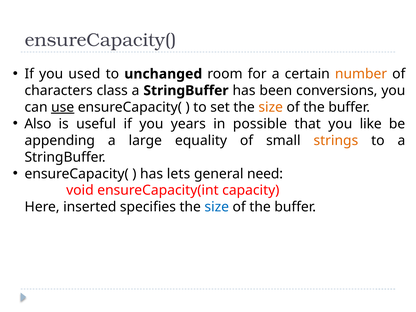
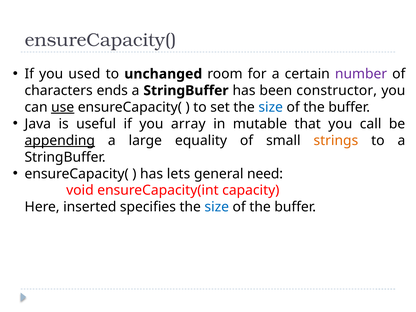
number colour: orange -> purple
class: class -> ends
conversions: conversions -> constructor
size at (271, 107) colour: orange -> blue
Also: Also -> Java
years: years -> array
possible: possible -> mutable
like: like -> call
appending underline: none -> present
